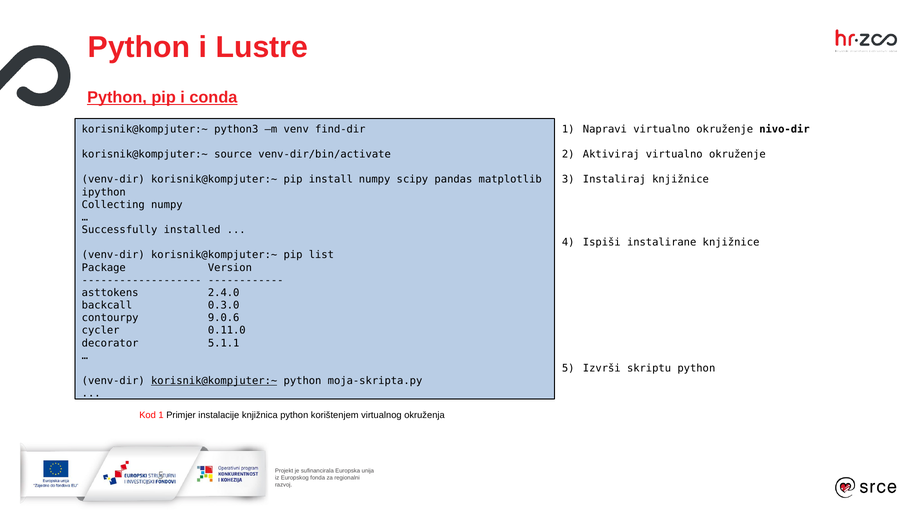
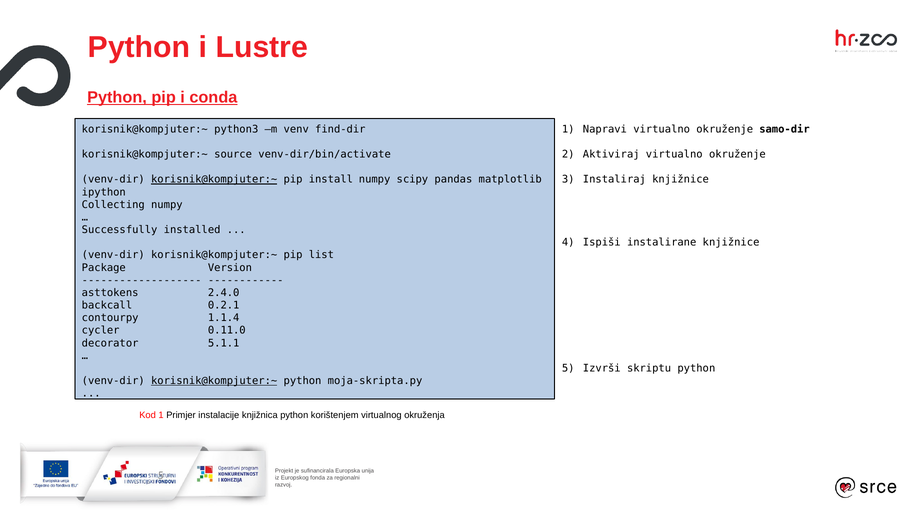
nivo-dir: nivo-dir -> samo-dir
korisnik@kompjuter:~ at (214, 180) underline: none -> present
0.3.0: 0.3.0 -> 0.2.1
9.0.6: 9.0.6 -> 1.1.4
